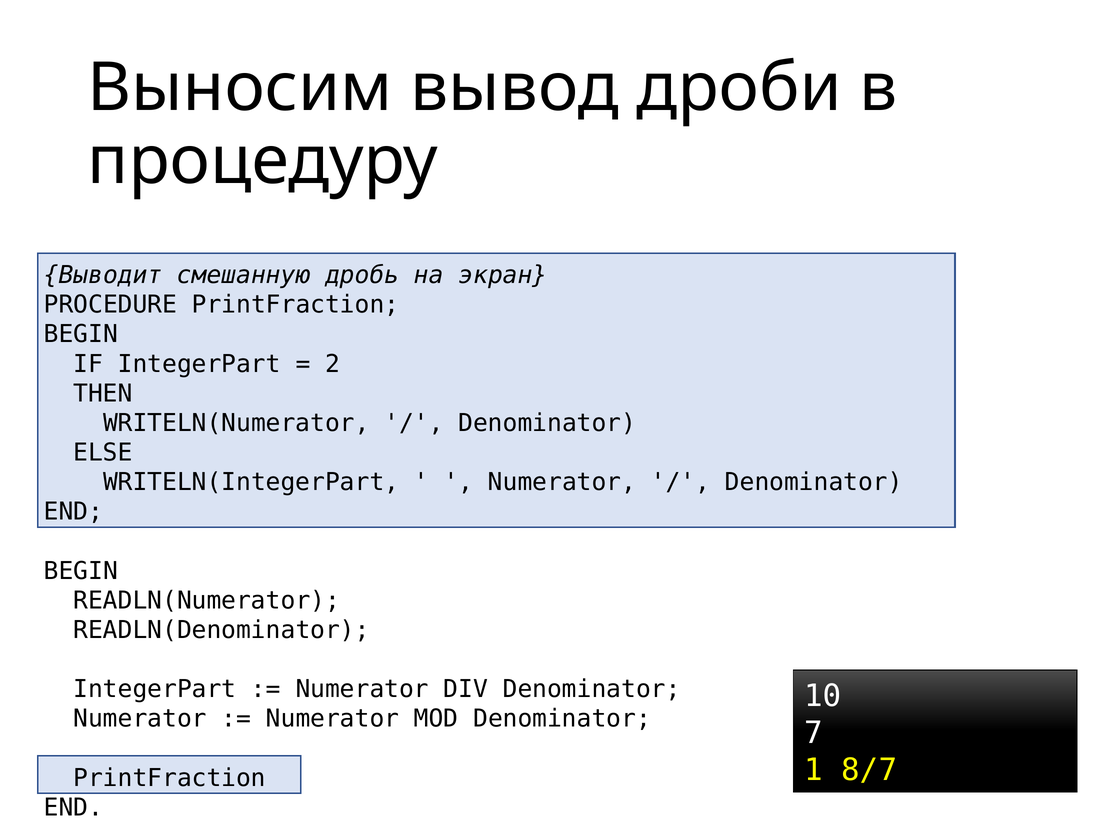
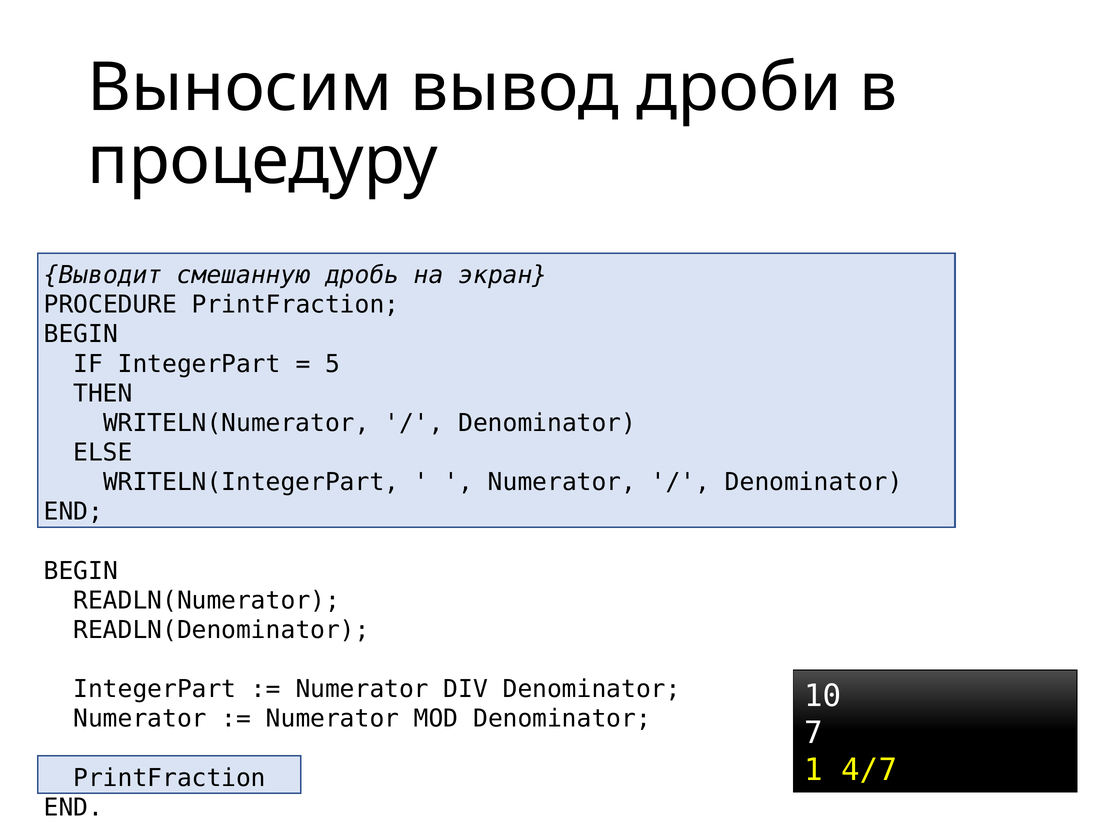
2: 2 -> 5
8/7: 8/7 -> 4/7
